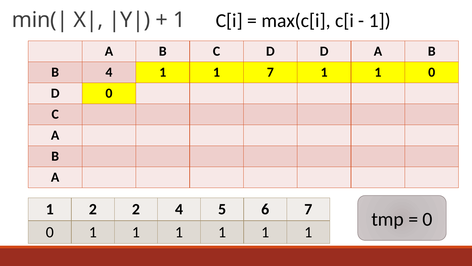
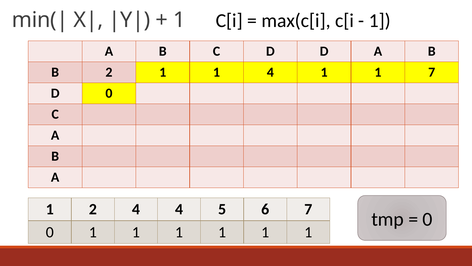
B 4: 4 -> 2
1 7: 7 -> 4
1 0: 0 -> 7
2 2: 2 -> 4
